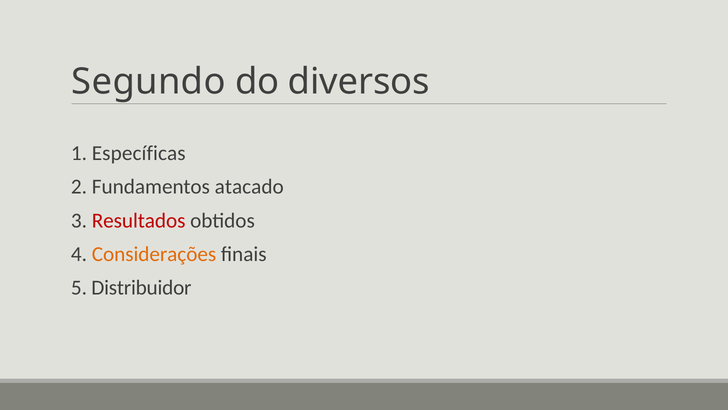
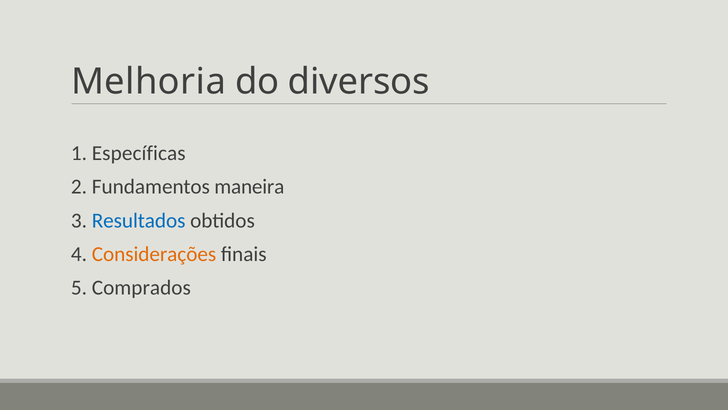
Segundo: Segundo -> Melhoria
atacado: atacado -> maneira
Resultados colour: red -> blue
Distribuidor: Distribuidor -> Comprados
